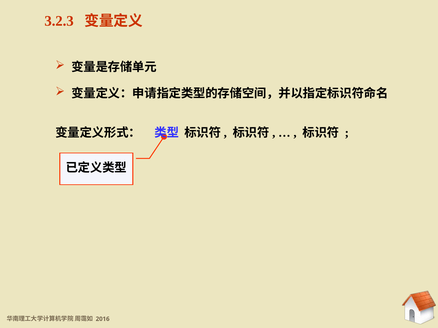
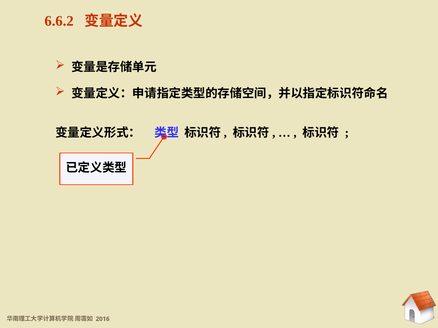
3.2.3: 3.2.3 -> 6.6.2
